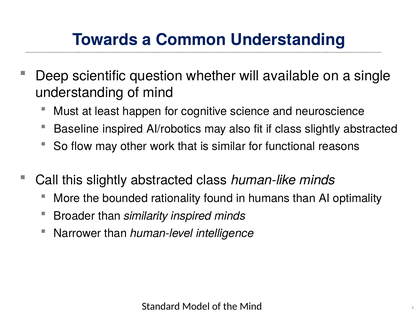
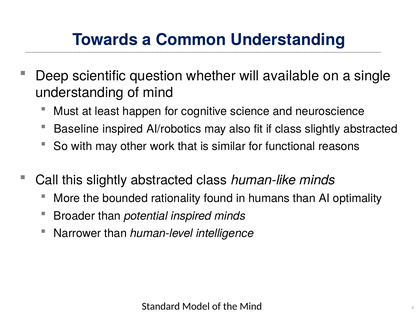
flow: flow -> with
similarity: similarity -> potential
